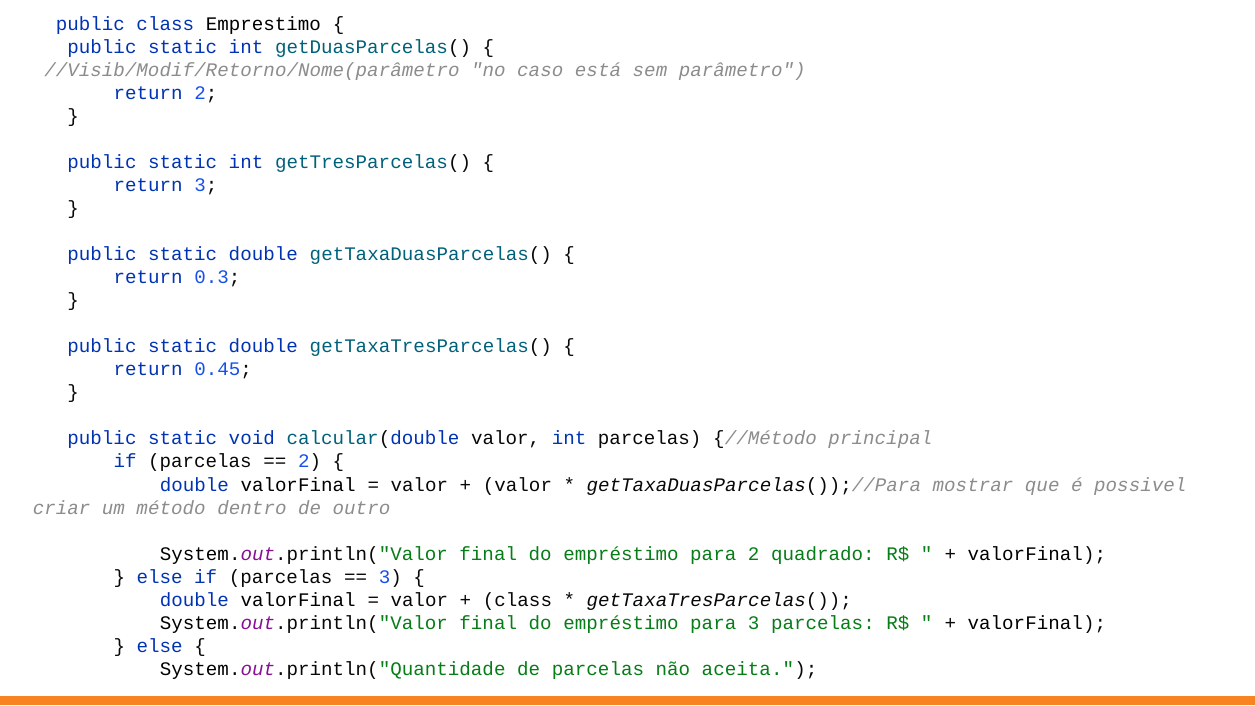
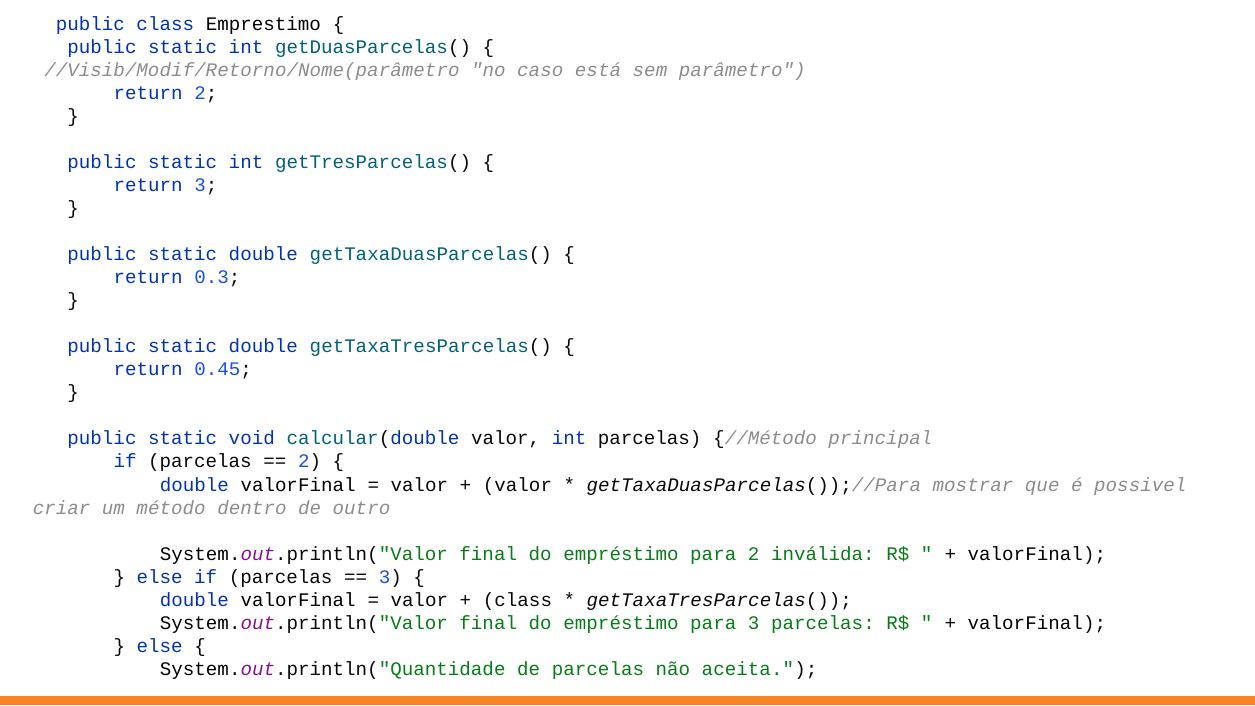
quadrado: quadrado -> inválida
